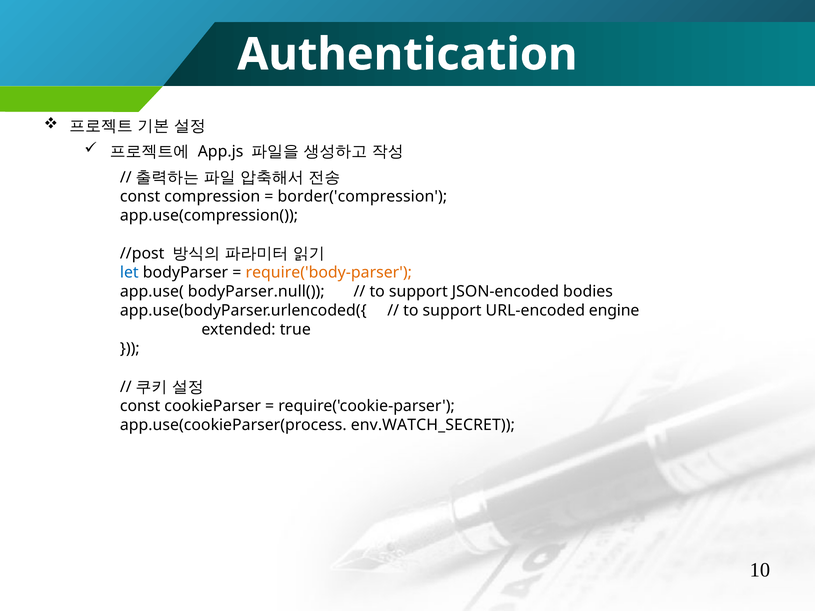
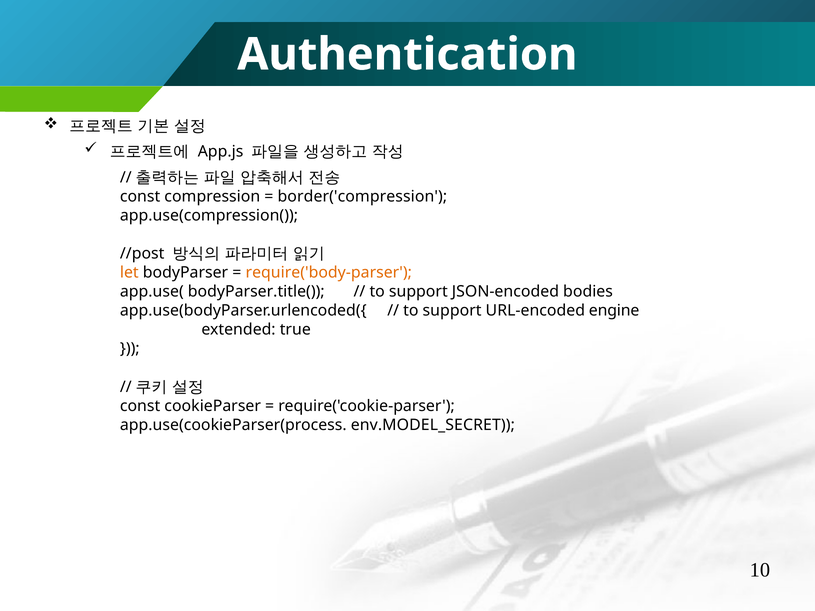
let colour: blue -> orange
bodyParser.null(: bodyParser.null( -> bodyParser.title(
env.WATCH_SECRET: env.WATCH_SECRET -> env.MODEL_SECRET
